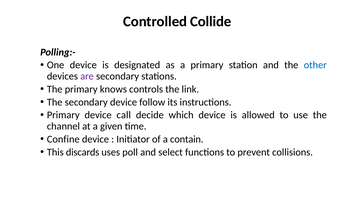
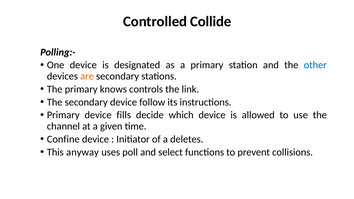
are colour: purple -> orange
call: call -> fills
contain: contain -> deletes
discards: discards -> anyway
